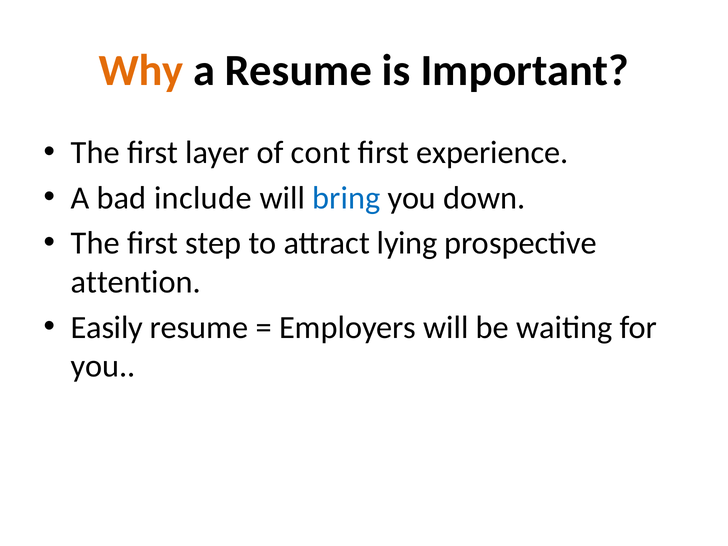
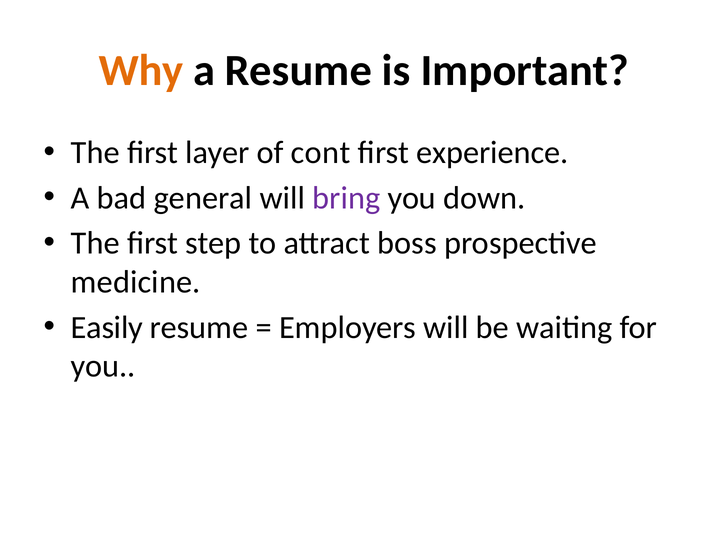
include: include -> general
bring colour: blue -> purple
lying: lying -> boss
attention: attention -> medicine
